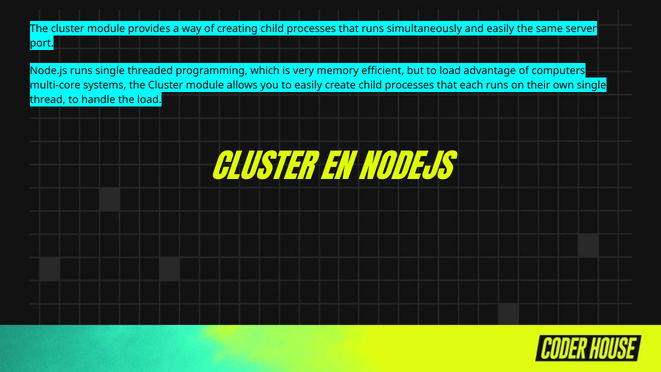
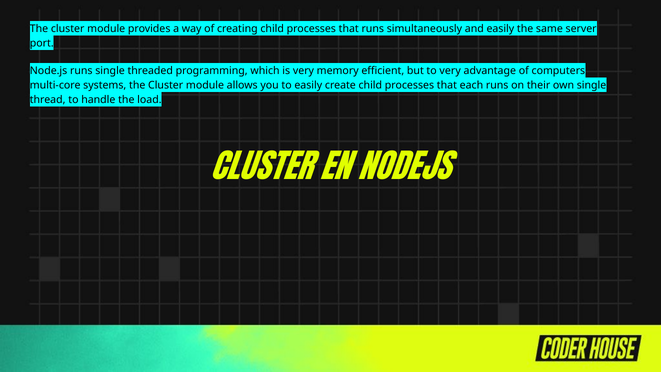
to load: load -> very
